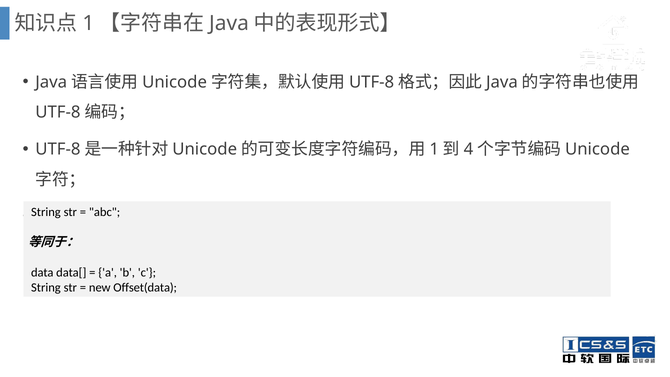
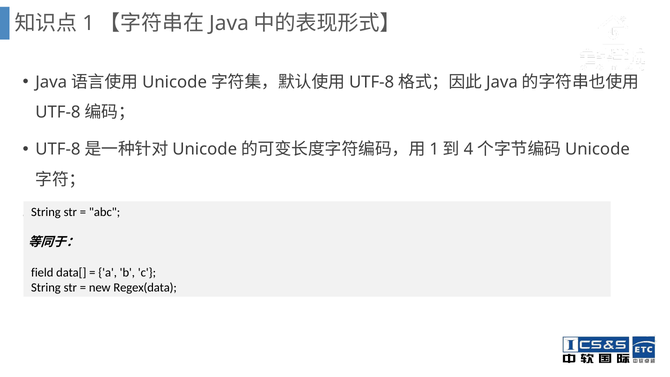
data: data -> field
Offset(data: Offset(data -> Regex(data
